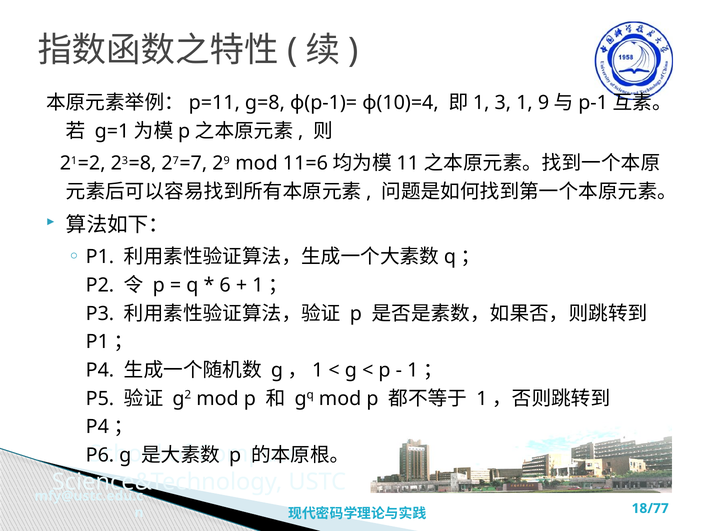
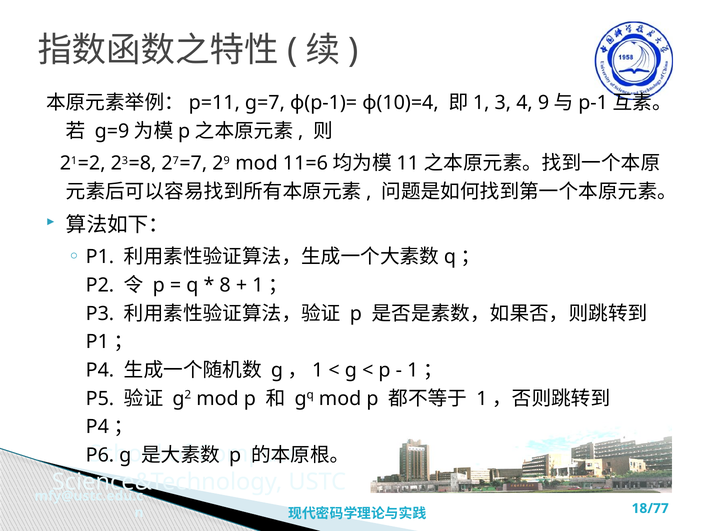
g=8: g=8 -> g=7
3 1: 1 -> 4
g=1: g=1 -> g=9
6: 6 -> 8
